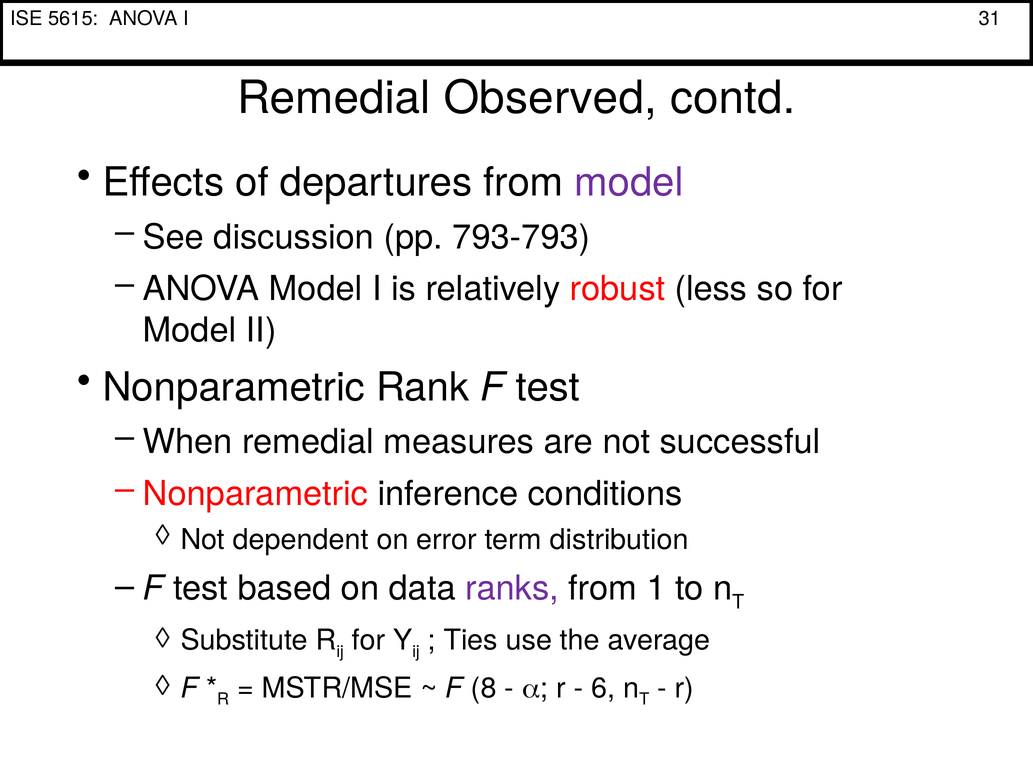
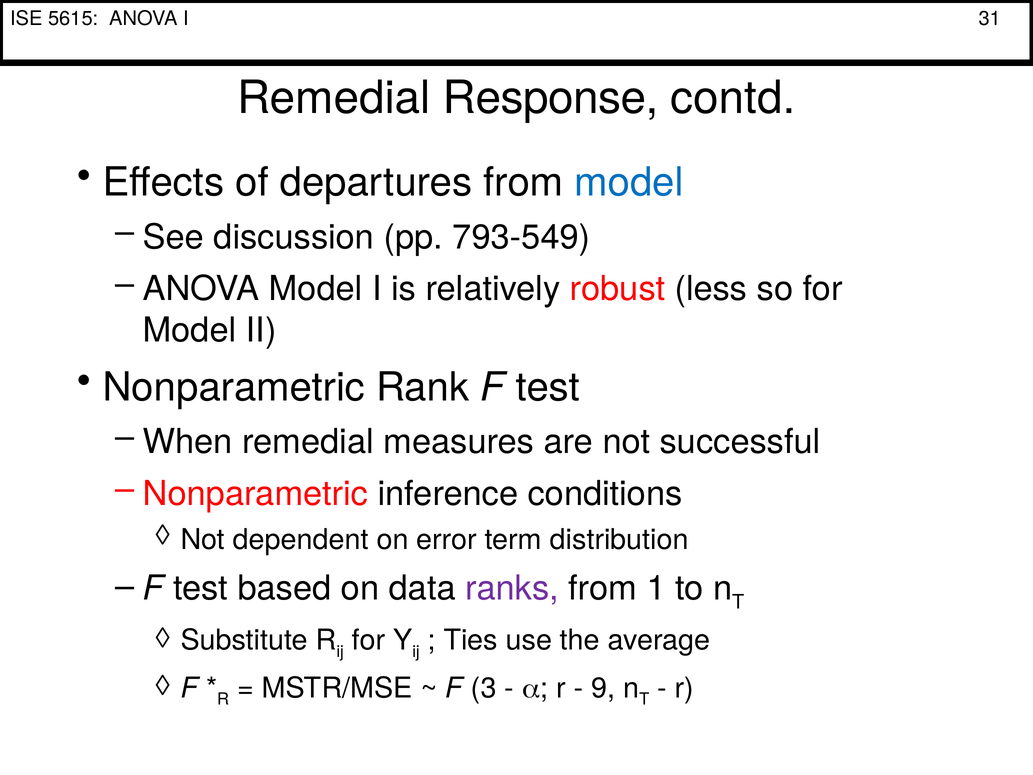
Observed: Observed -> Response
model at (629, 182) colour: purple -> blue
793-793: 793-793 -> 793-549
8: 8 -> 3
6: 6 -> 9
